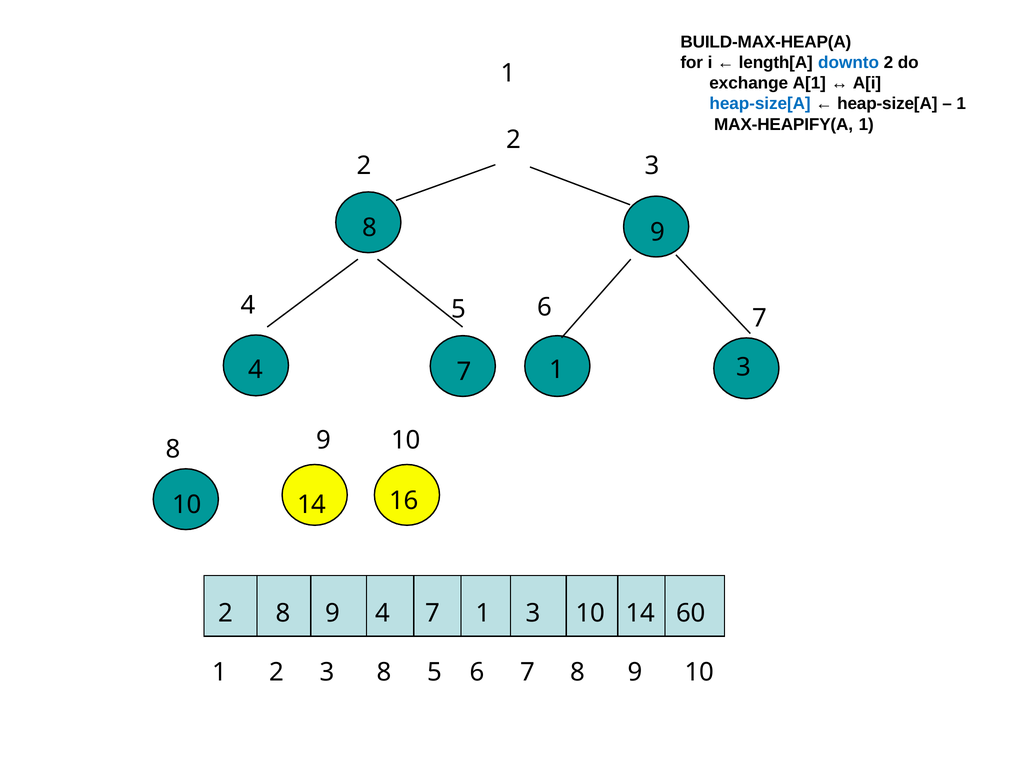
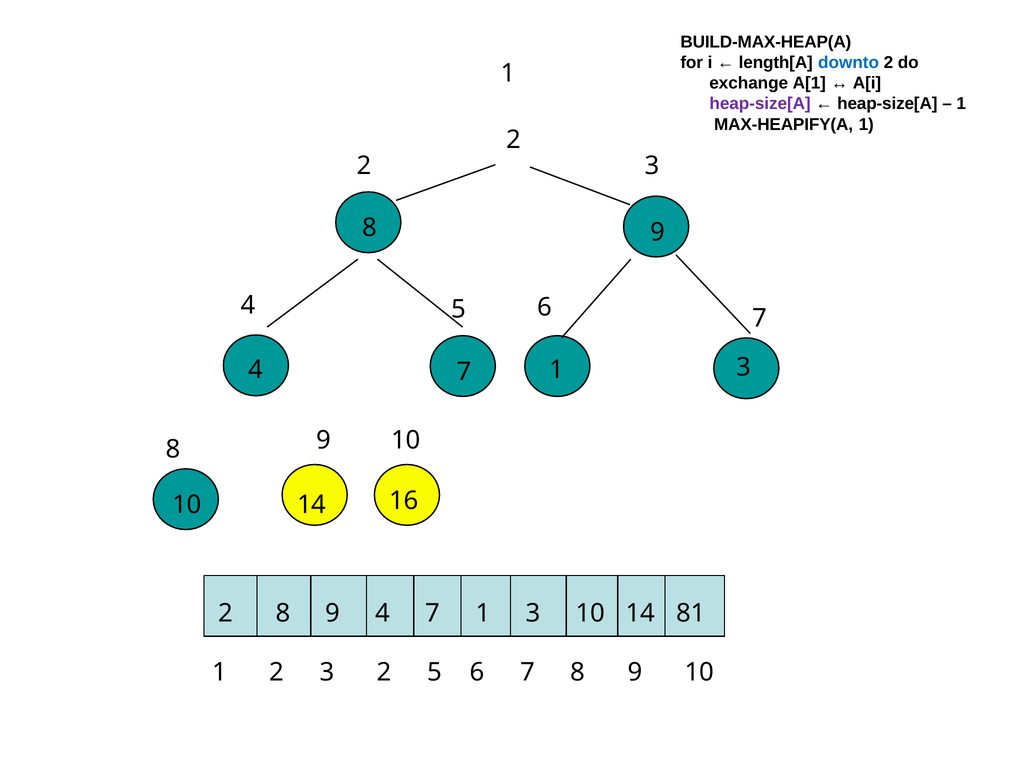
heap-size[A at (760, 104) colour: blue -> purple
60: 60 -> 81
3 8: 8 -> 2
